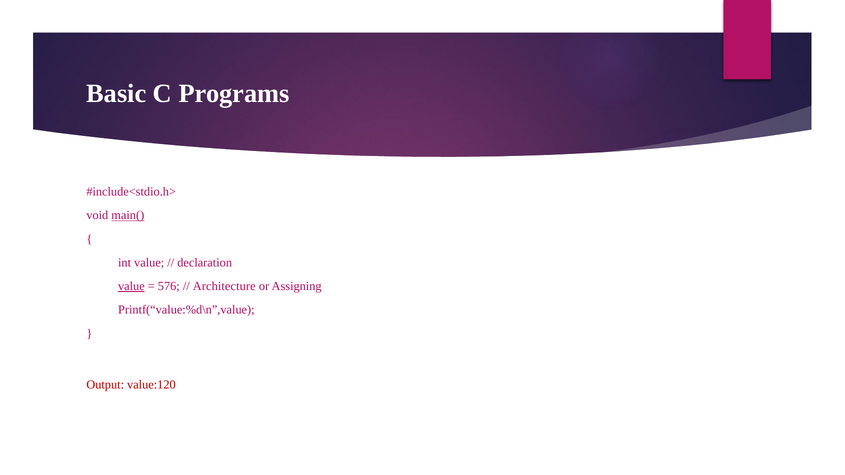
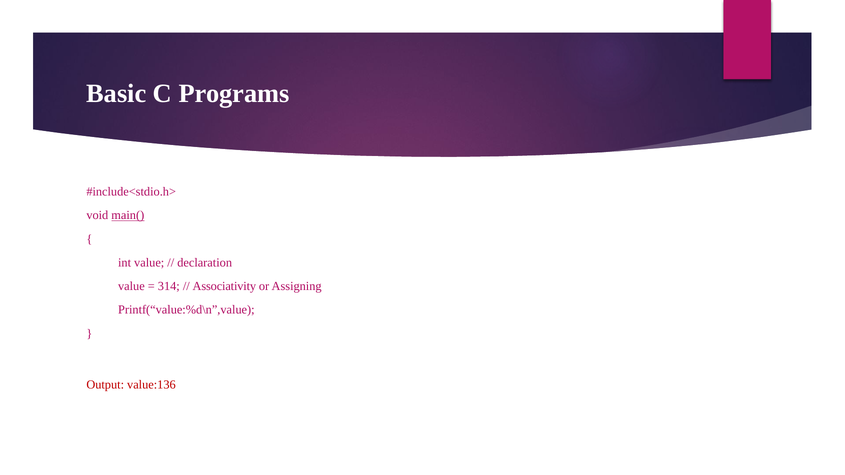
value at (131, 286) underline: present -> none
576: 576 -> 314
Architecture: Architecture -> Associativity
value:120: value:120 -> value:136
